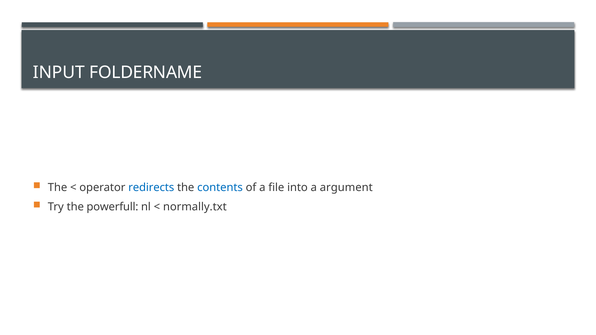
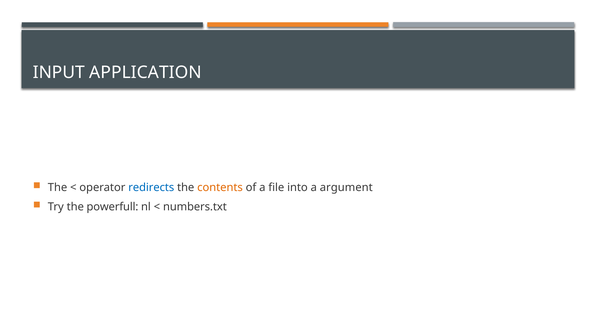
FOLDERNAME: FOLDERNAME -> APPLICATION
contents colour: blue -> orange
normally.txt: normally.txt -> numbers.txt
